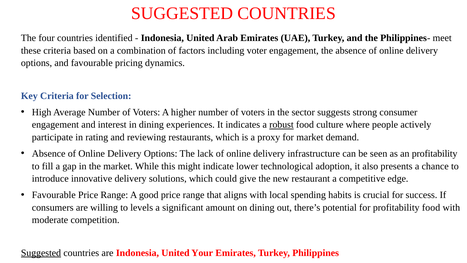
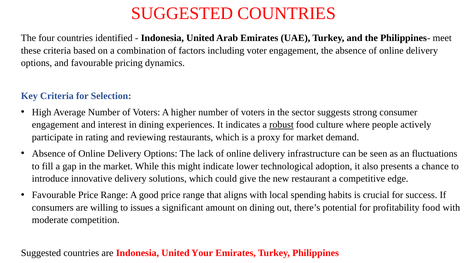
an profitability: profitability -> fluctuations
levels: levels -> issues
Suggested at (41, 253) underline: present -> none
